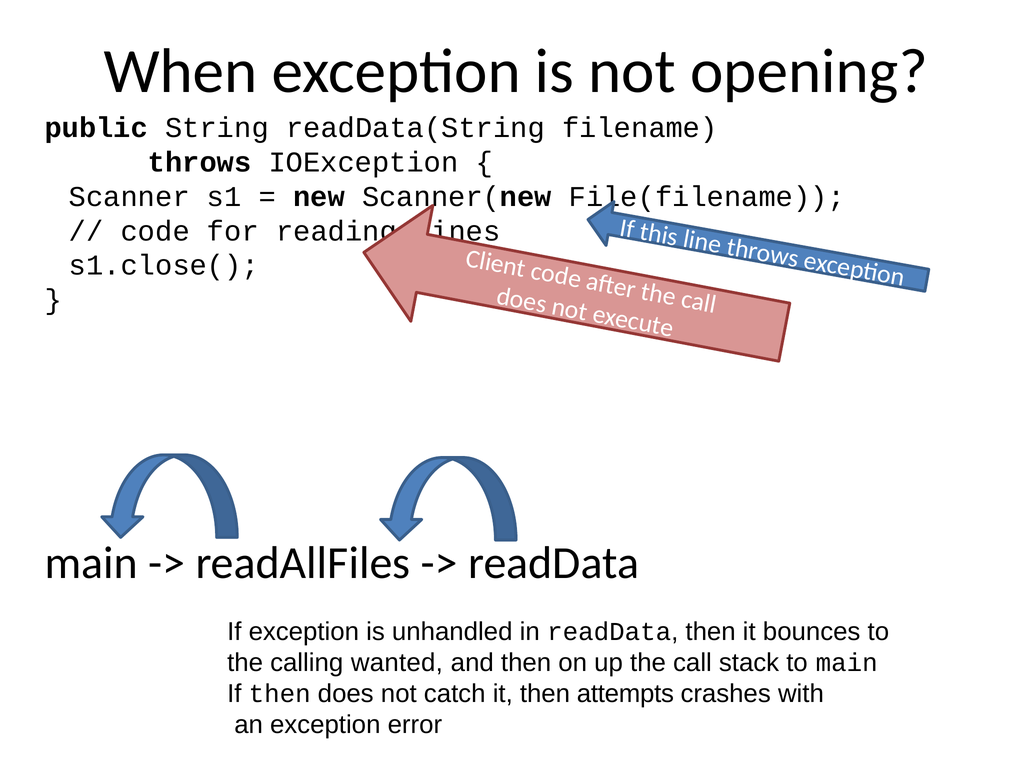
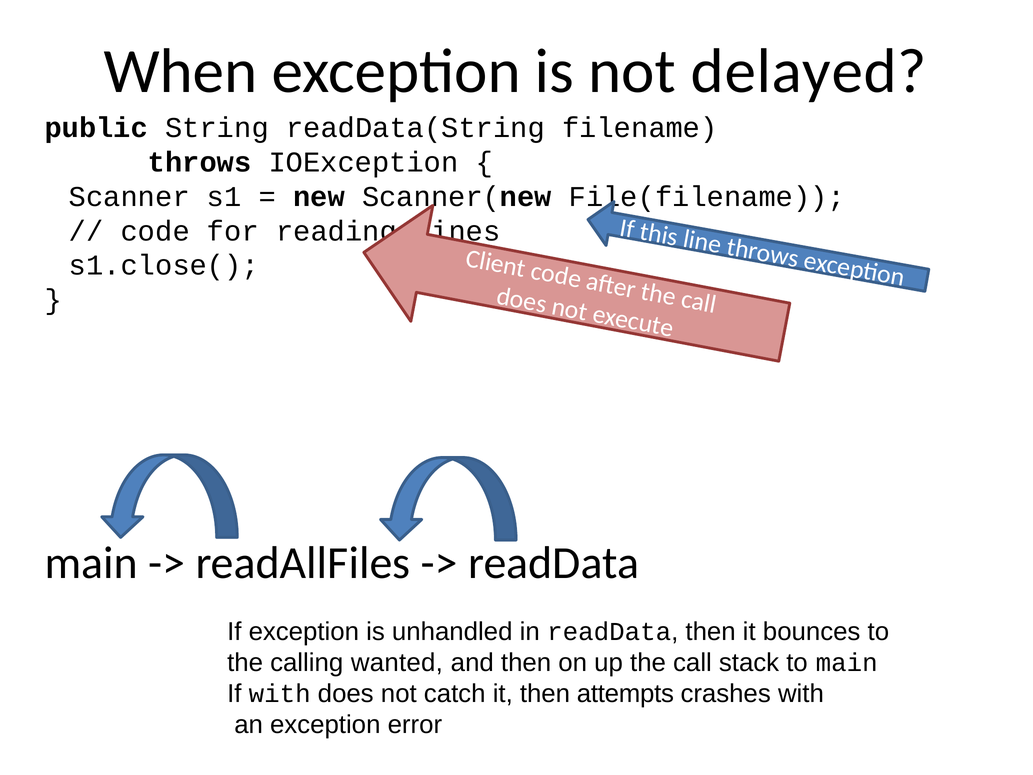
opening: opening -> delayed
If then: then -> with
